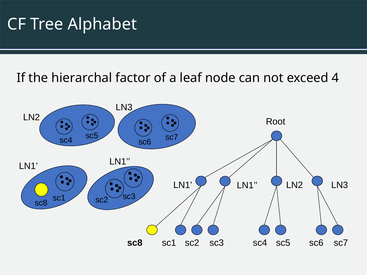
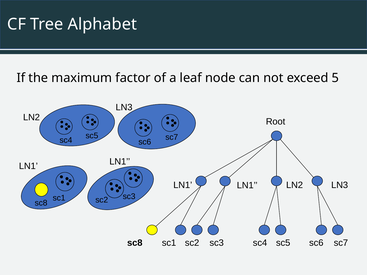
hierarchal: hierarchal -> maximum
4: 4 -> 5
